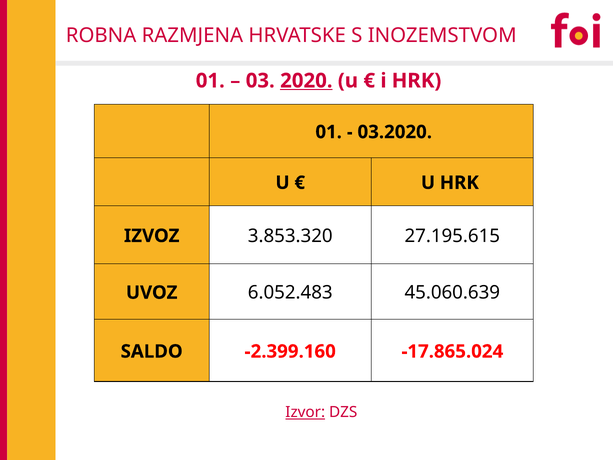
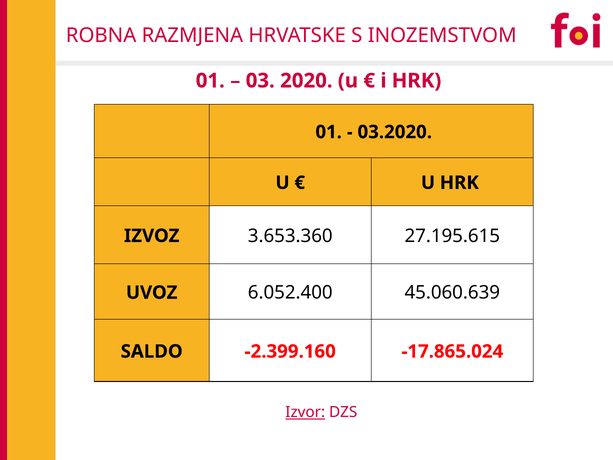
2020 underline: present -> none
3.853.320: 3.853.320 -> 3.653.360
6.052.483: 6.052.483 -> 6.052.400
